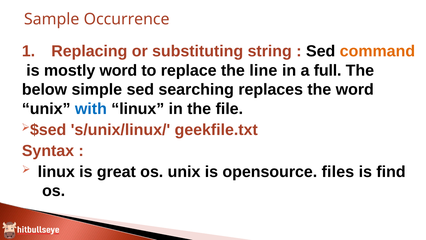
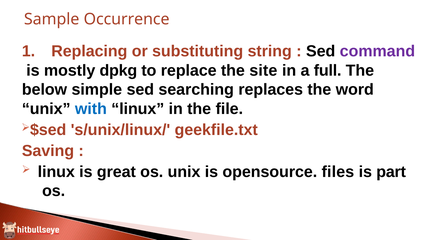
command colour: orange -> purple
mostly word: word -> dpkg
line: line -> site
Syntax: Syntax -> Saving
find: find -> part
